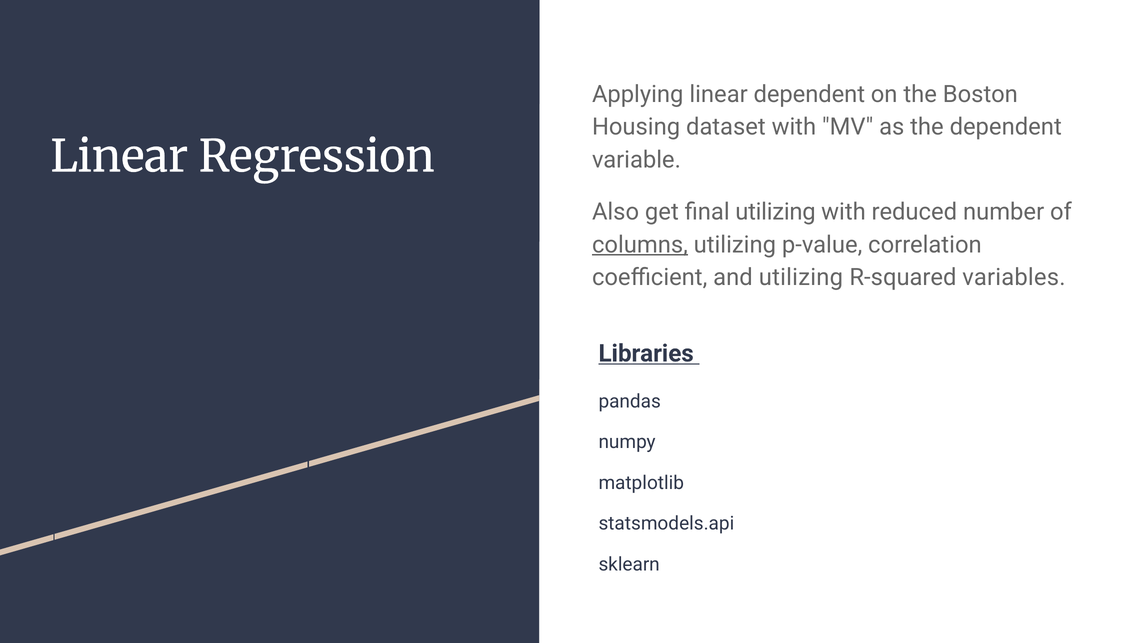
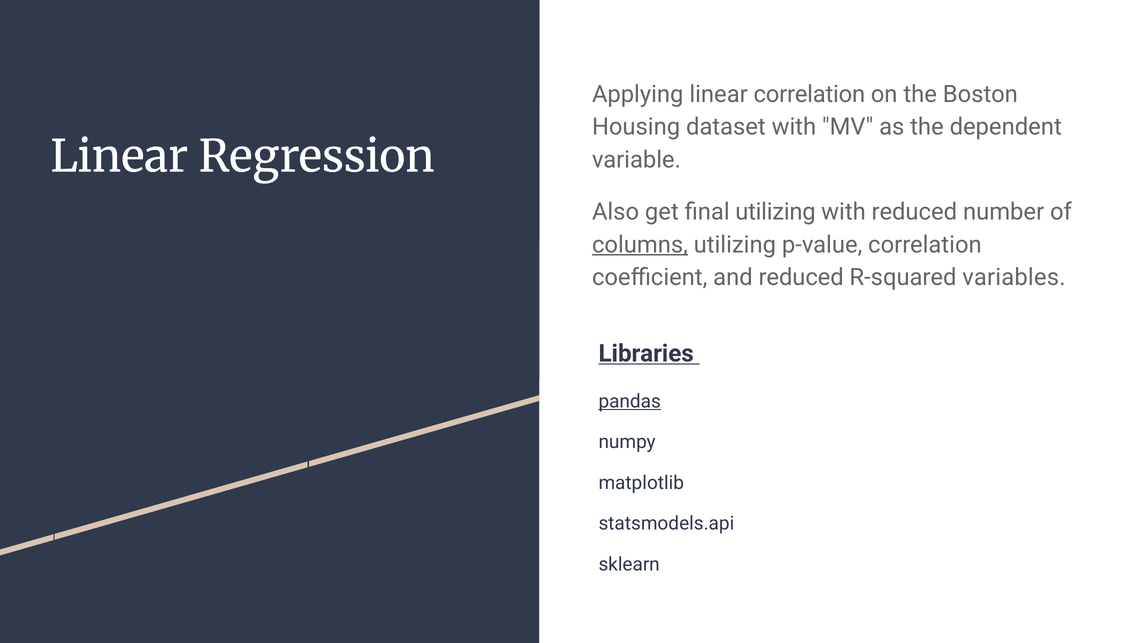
linear dependent: dependent -> correlation
and utilizing: utilizing -> reduced
pandas underline: none -> present
